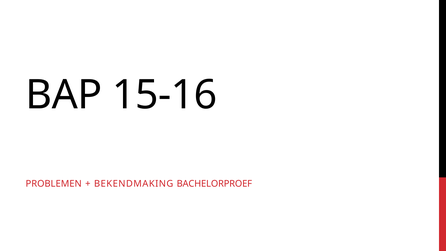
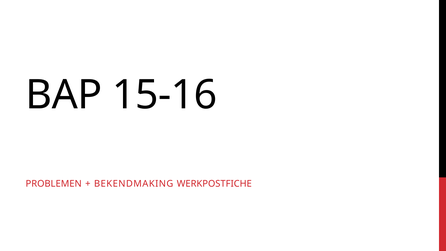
BACHELORPROEF: BACHELORPROEF -> WERKPOSTFICHE
